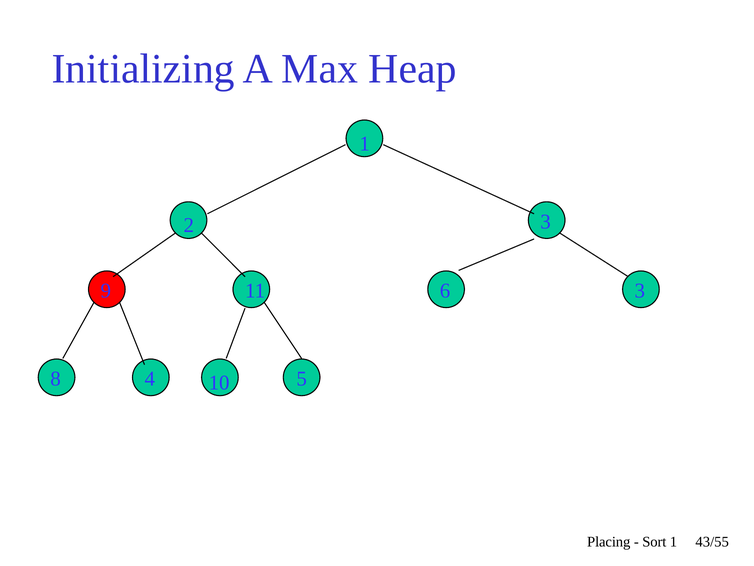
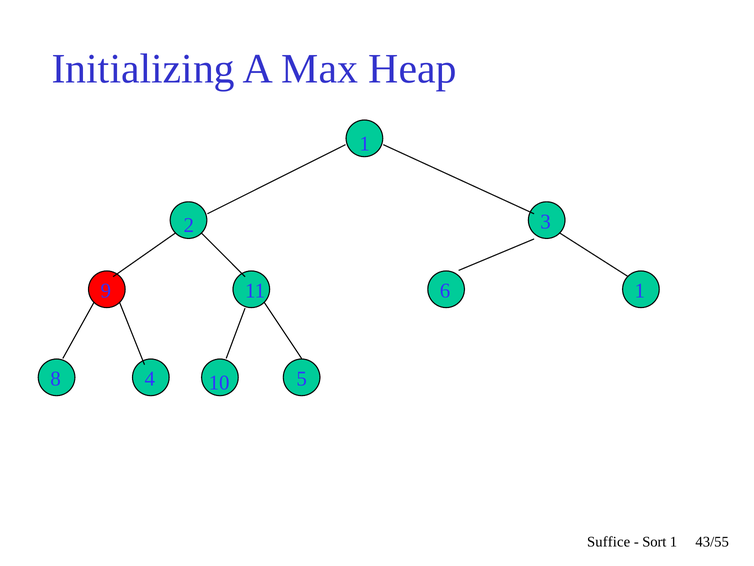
6 3: 3 -> 1
Placing: Placing -> Suffice
